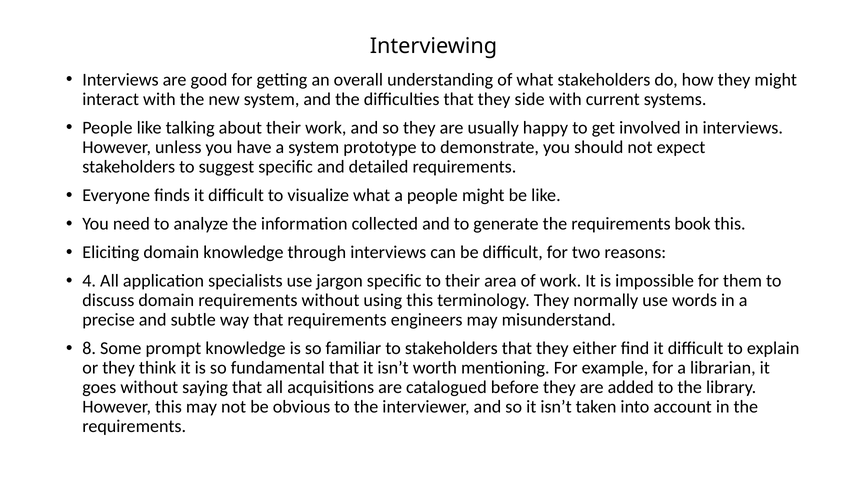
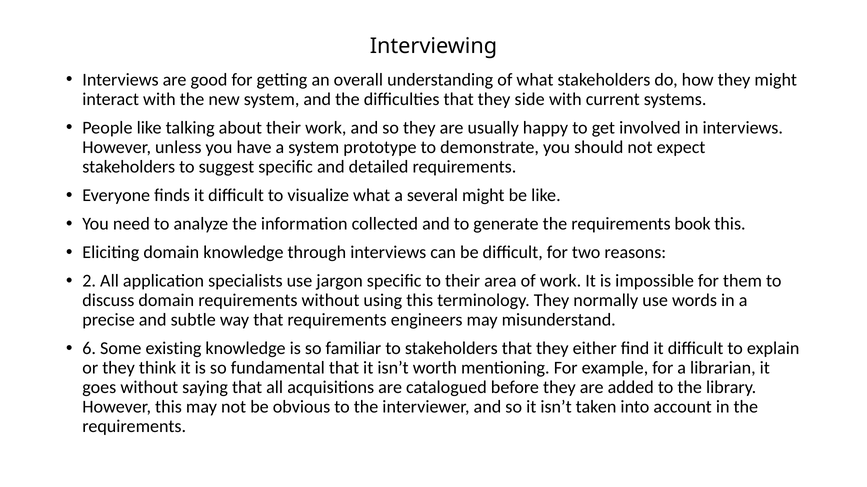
a people: people -> several
4: 4 -> 2
8: 8 -> 6
prompt: prompt -> existing
